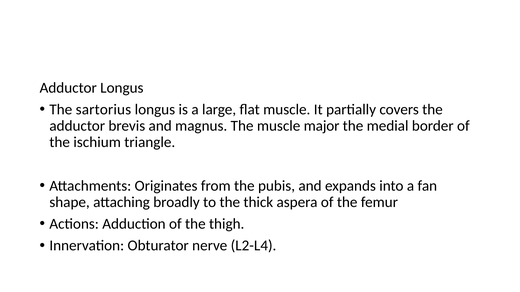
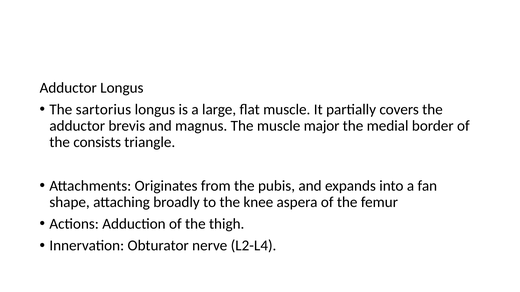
ischium: ischium -> consists
thick: thick -> knee
